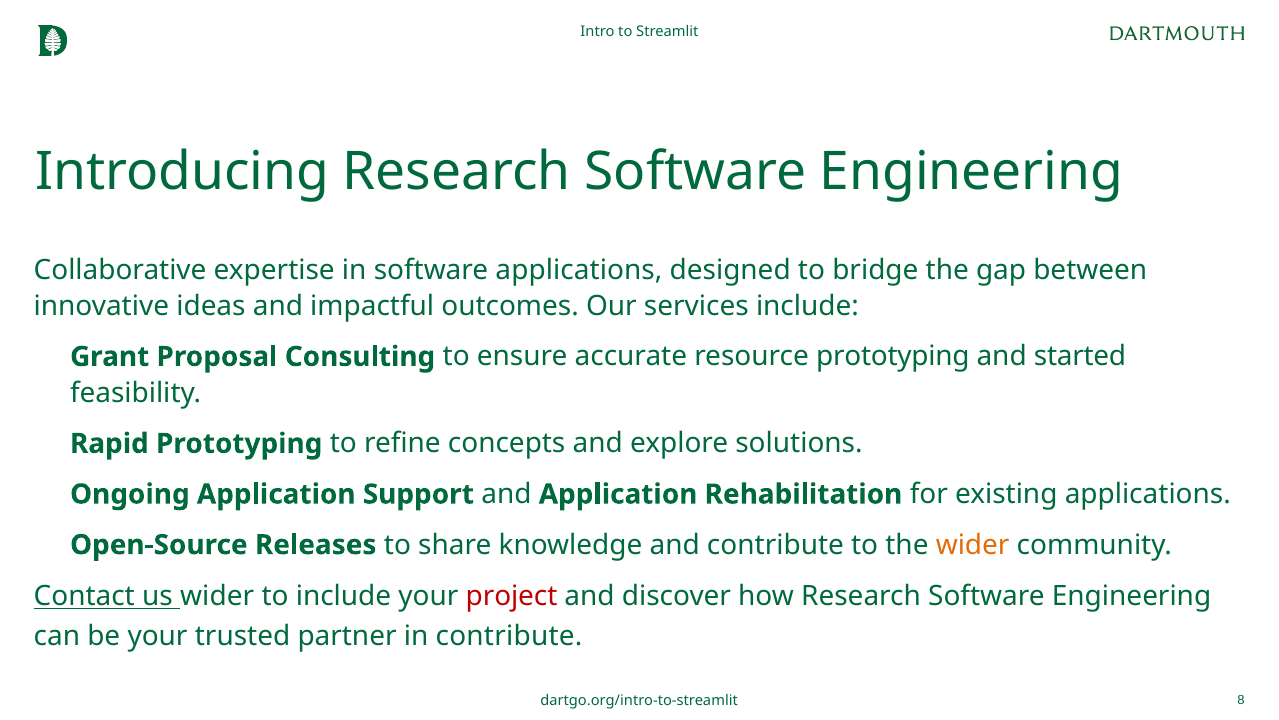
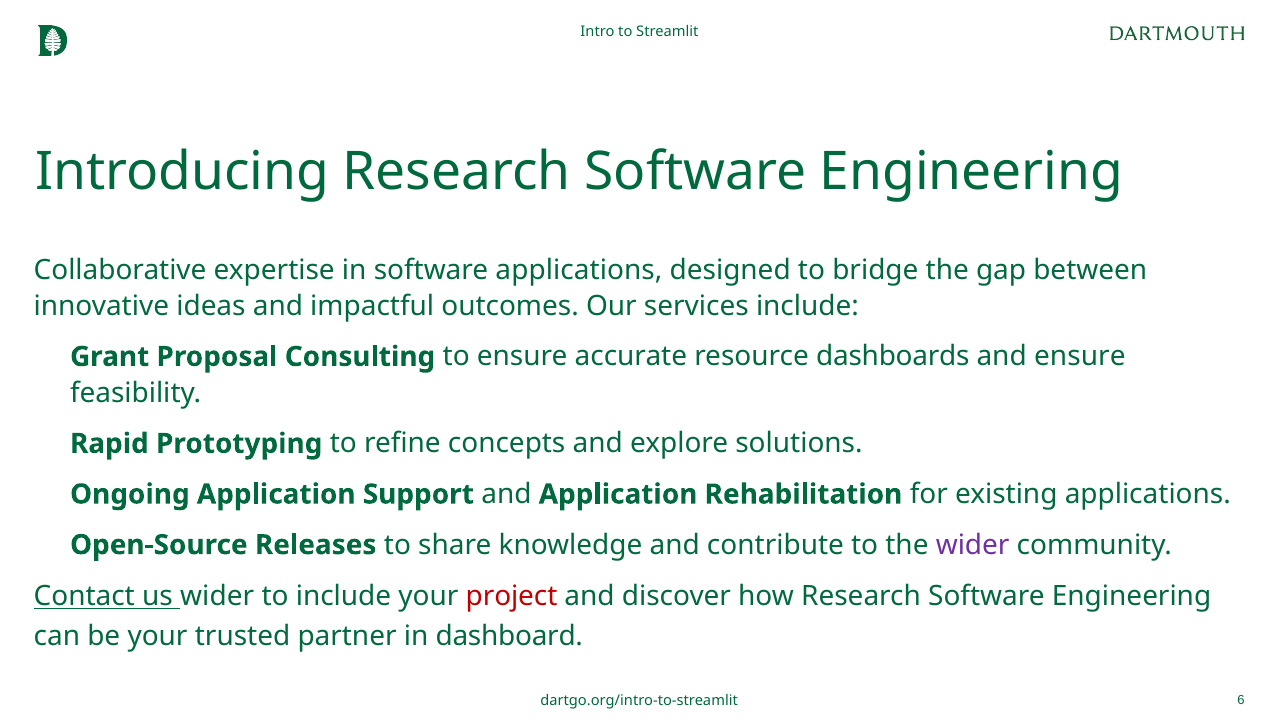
resource prototyping: prototyping -> dashboards
and started: started -> ensure
wider at (973, 545) colour: orange -> purple
in contribute: contribute -> dashboard
8: 8 -> 6
